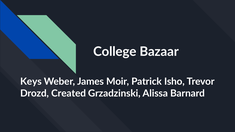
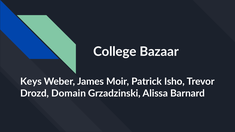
Created: Created -> Domain
